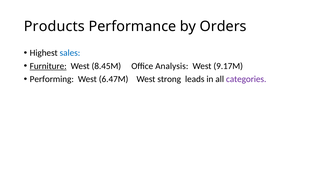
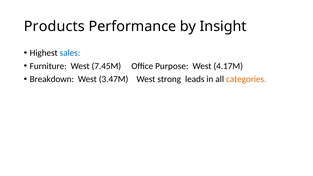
Orders: Orders -> Insight
Furniture underline: present -> none
8.45M: 8.45M -> 7.45M
Analysis: Analysis -> Purpose
9.17M: 9.17M -> 4.17M
Performing: Performing -> Breakdown
6.47M: 6.47M -> 3.47M
categories colour: purple -> orange
